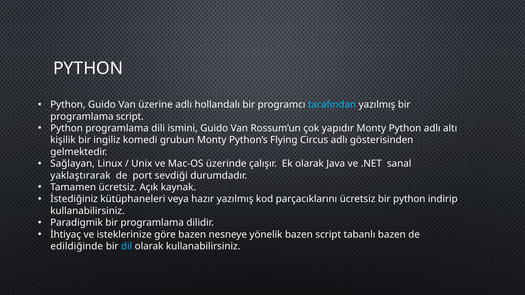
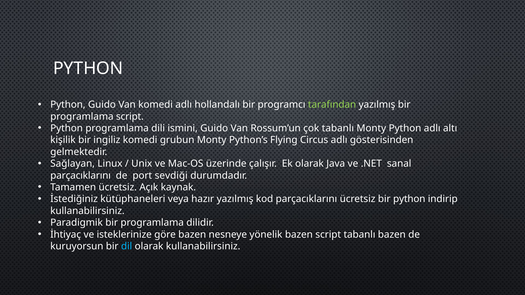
Van üzerine: üzerine -> komedi
tarafından colour: light blue -> light green
çok yapıdır: yapıdır -> tabanlı
yaklaştırarak at (80, 176): yaklaştırarak -> parçacıklarını
edildiğinde: edildiğinde -> kuruyorsun
